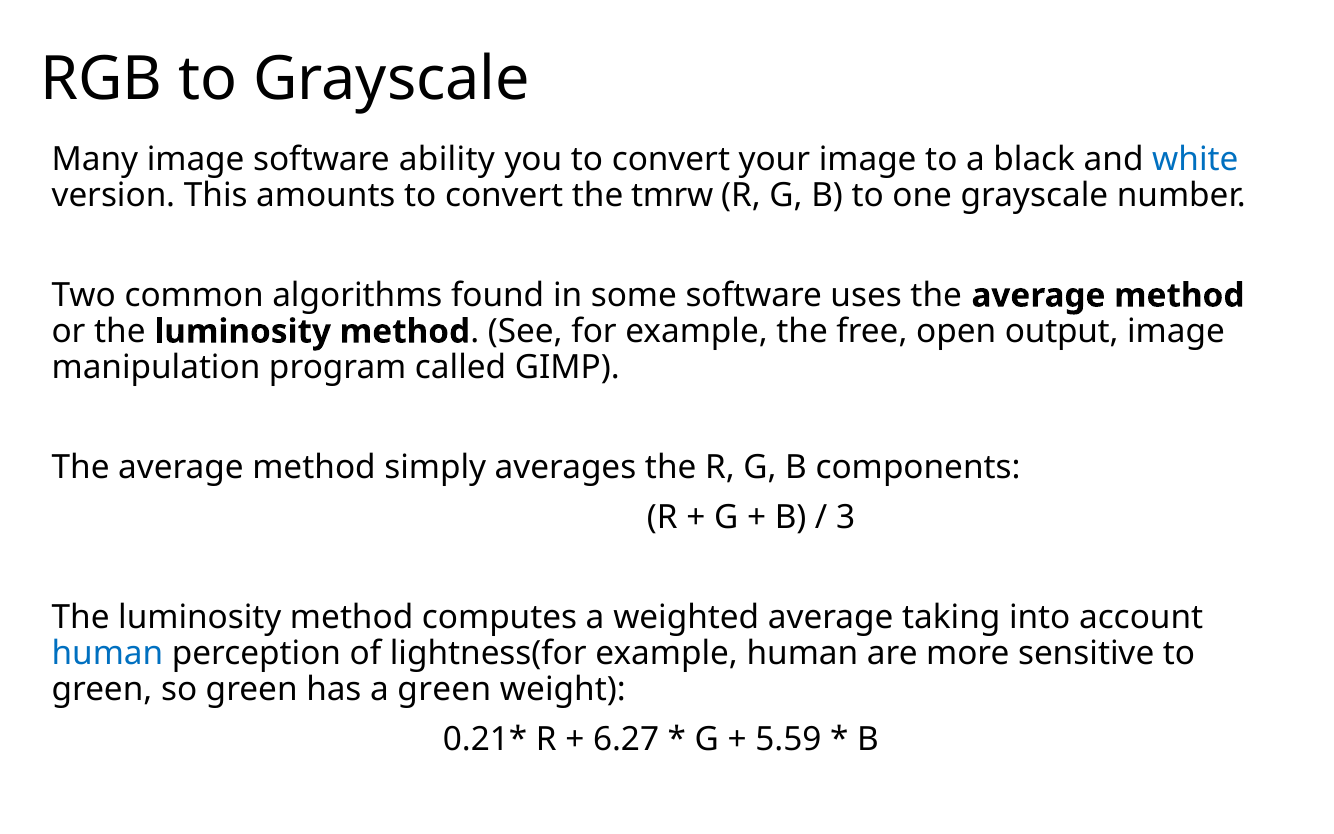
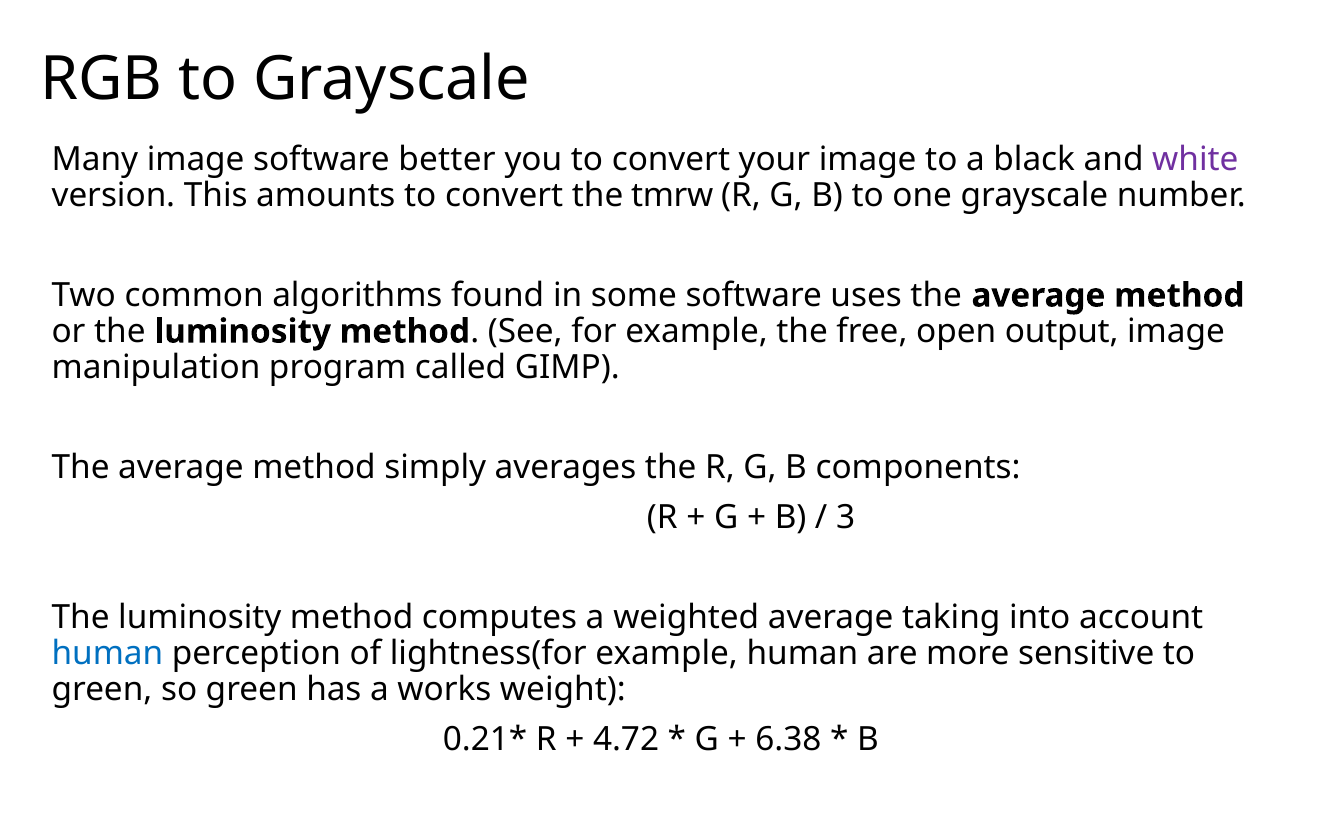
ability: ability -> better
white colour: blue -> purple
a green: green -> works
6.27: 6.27 -> 4.72
5.59: 5.59 -> 6.38
